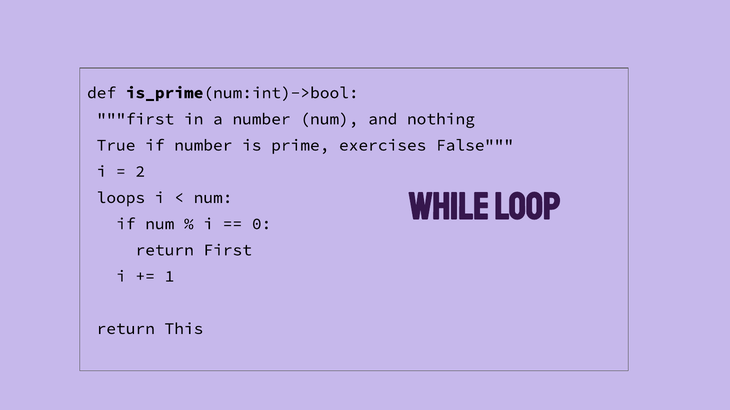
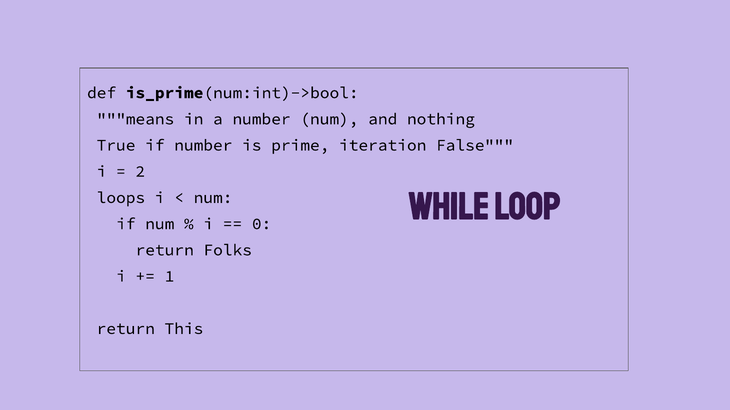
first at (135, 119): first -> means
exercises: exercises -> iteration
return First: First -> Folks
